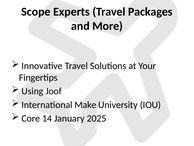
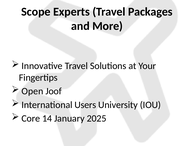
Using: Using -> Open
Make: Make -> Users
